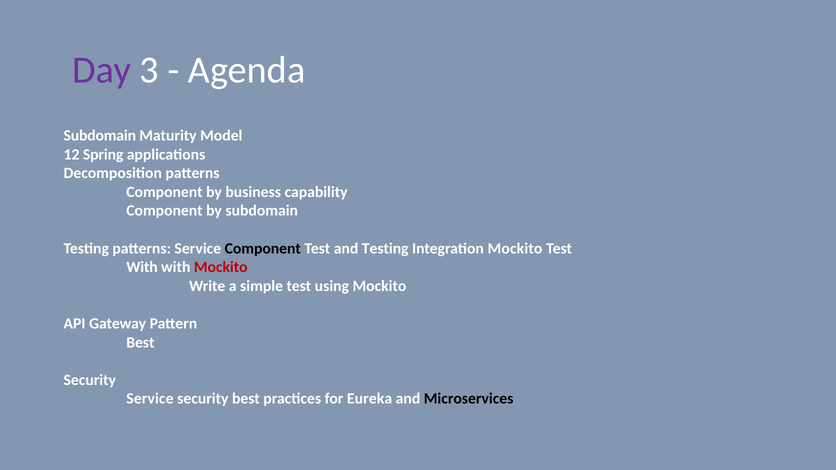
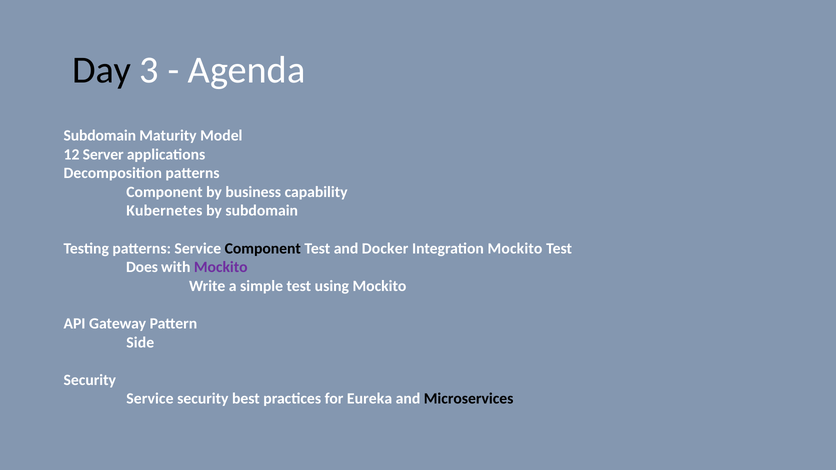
Day colour: purple -> black
Spring: Spring -> Server
Component at (164, 211): Component -> Kubernetes
and Testing: Testing -> Docker
With at (142, 267): With -> Does
Mockito at (221, 267) colour: red -> purple
Best at (140, 343): Best -> Side
